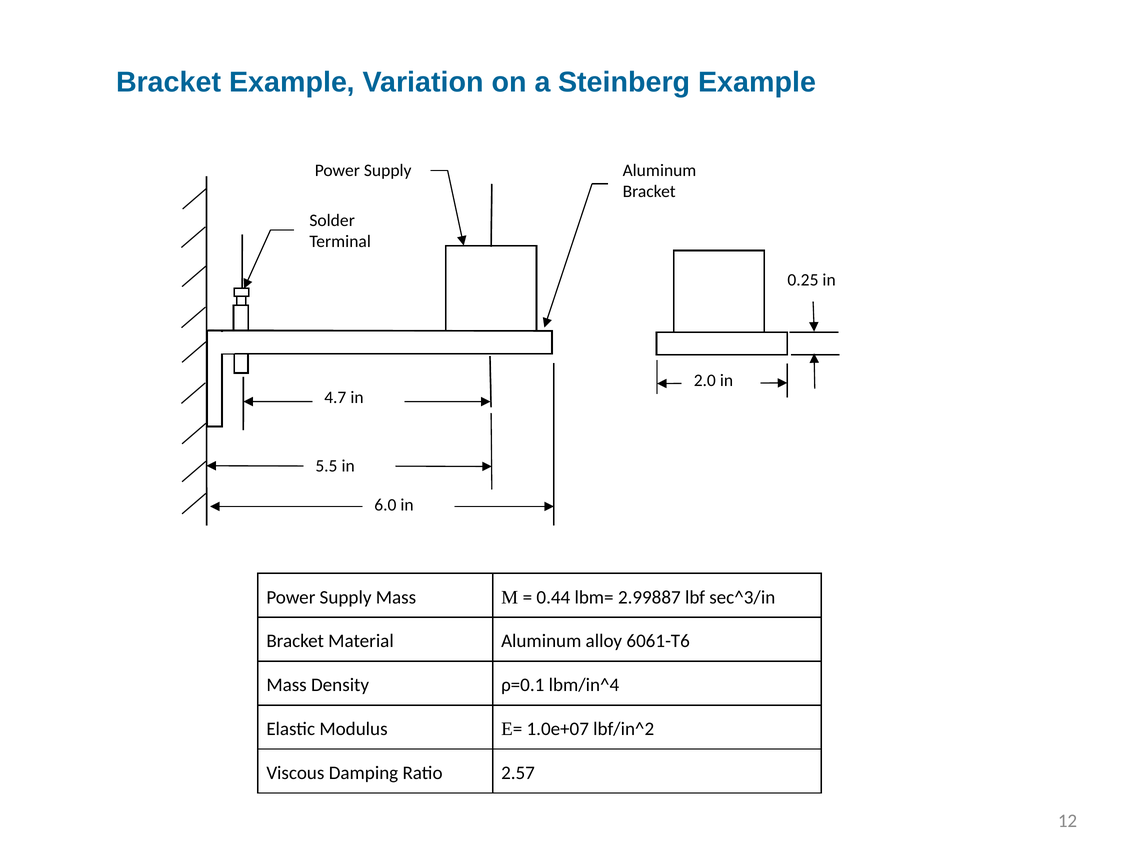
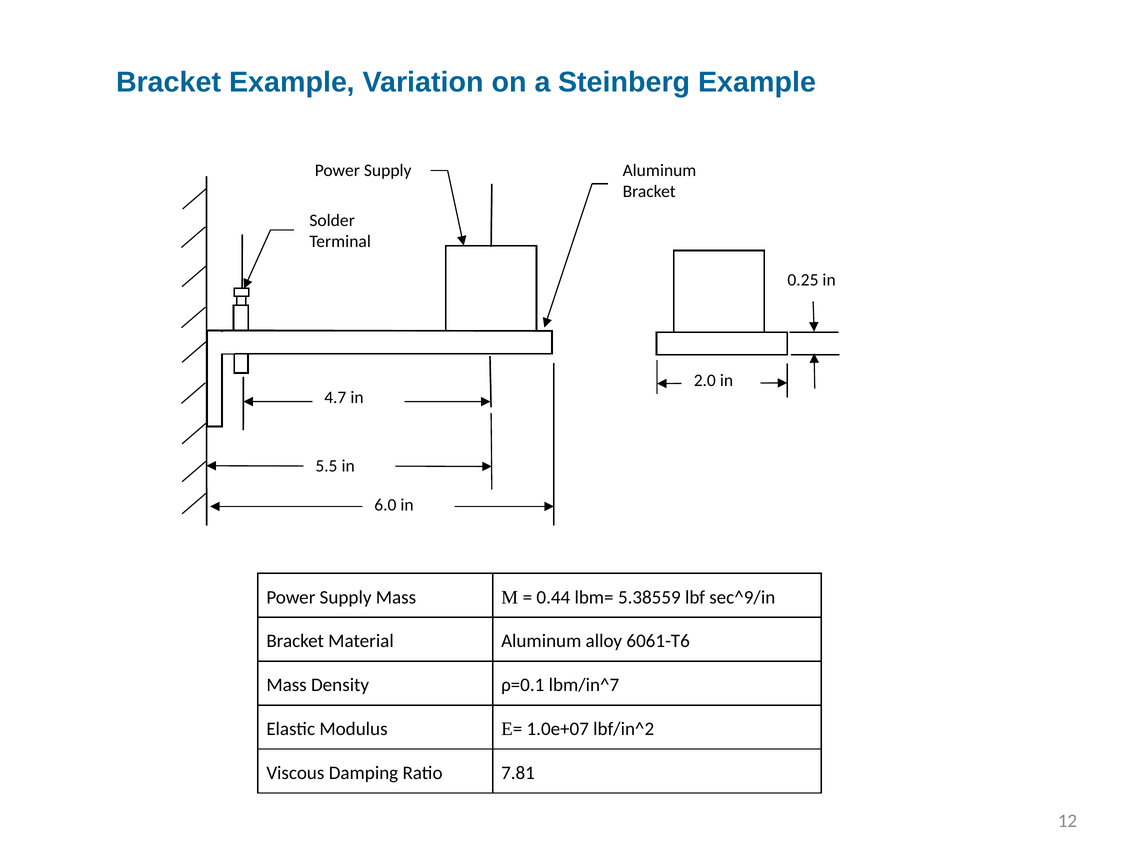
2.99887: 2.99887 -> 5.38559
sec^3/in: sec^3/in -> sec^9/in
lbm/in^4: lbm/in^4 -> lbm/in^7
2.57: 2.57 -> 7.81
